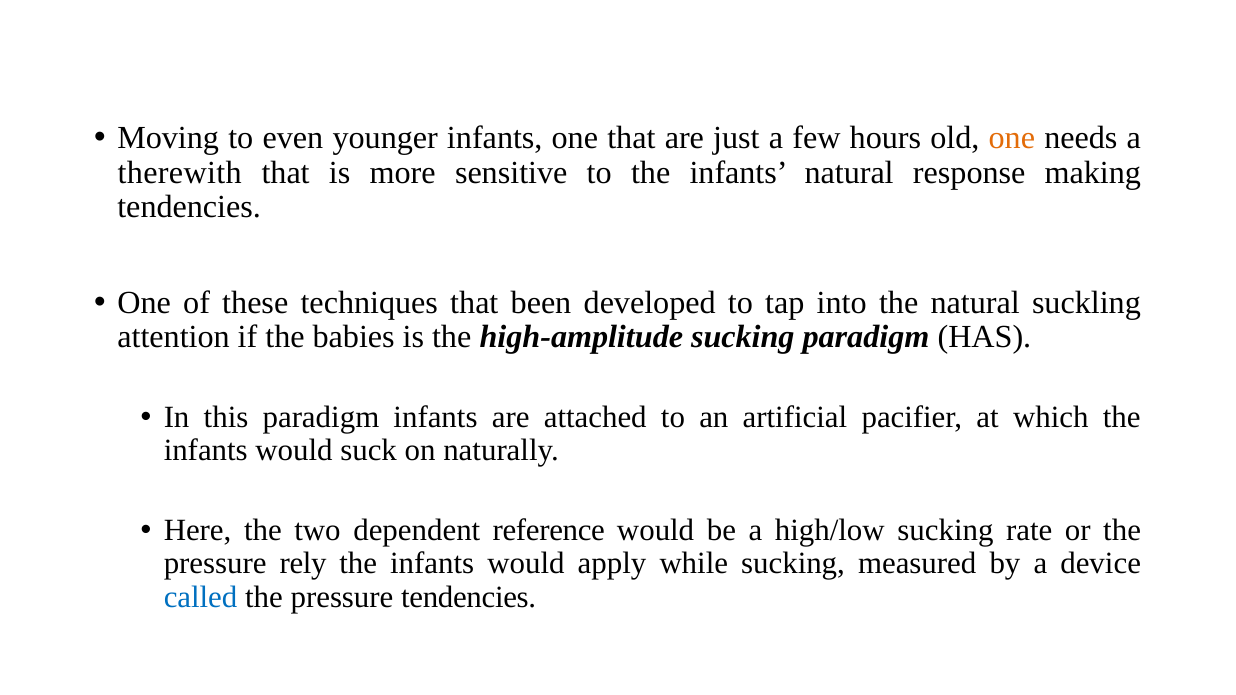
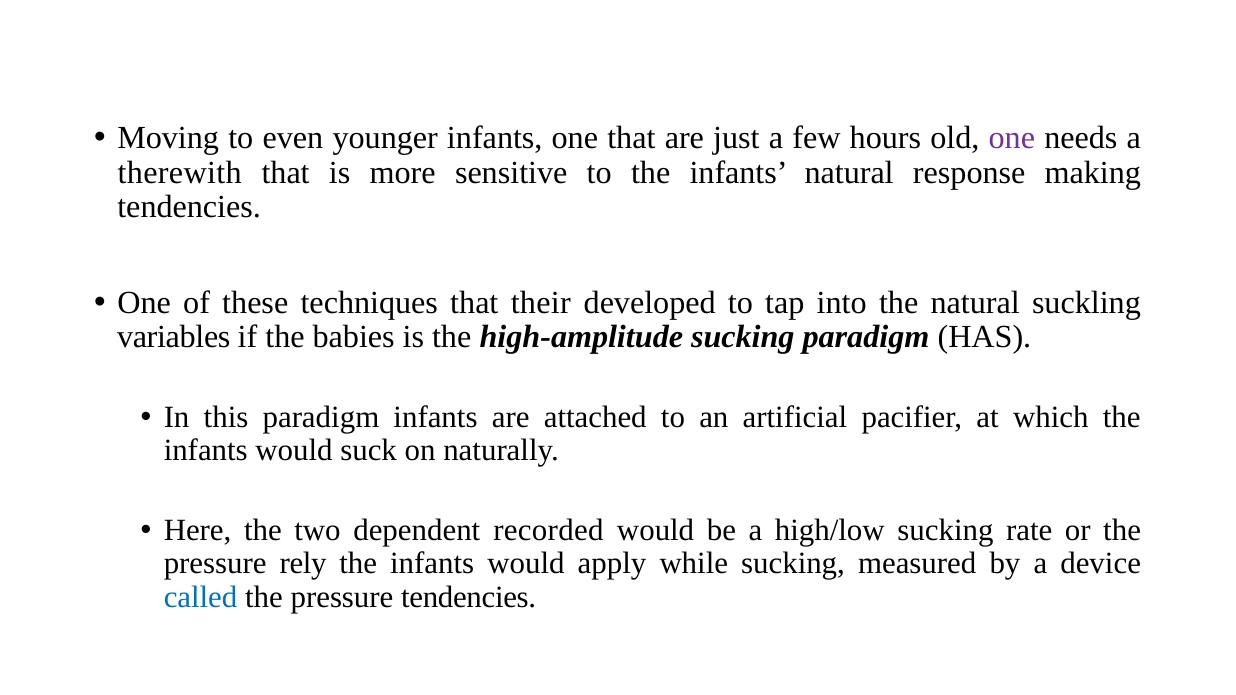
one at (1012, 138) colour: orange -> purple
been: been -> their
attention: attention -> variables
reference: reference -> recorded
